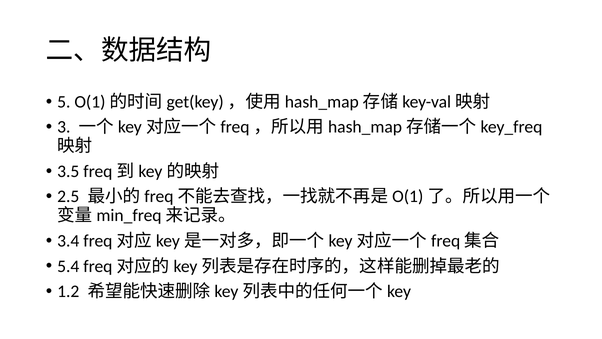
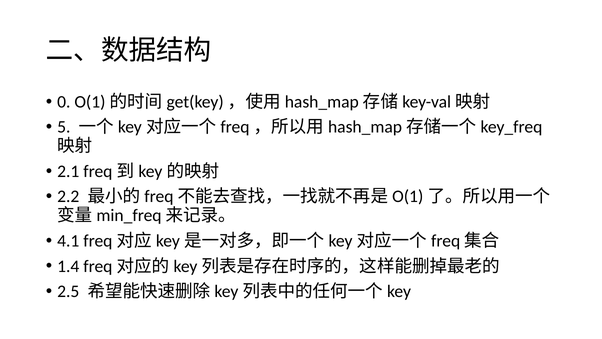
5: 5 -> 0
3: 3 -> 5
3.5: 3.5 -> 2.1
2.5: 2.5 -> 2.2
3.4: 3.4 -> 4.1
5.4: 5.4 -> 1.4
1.2: 1.2 -> 2.5
